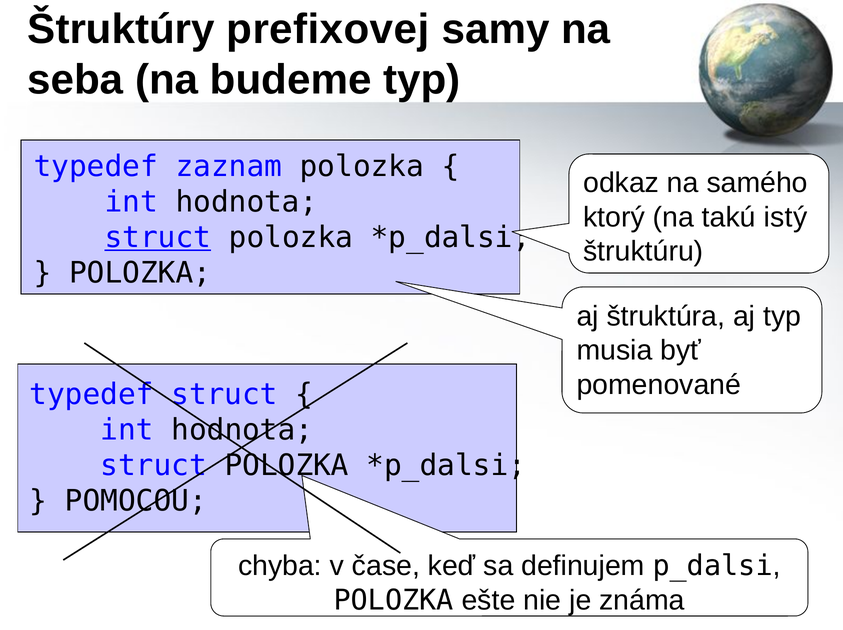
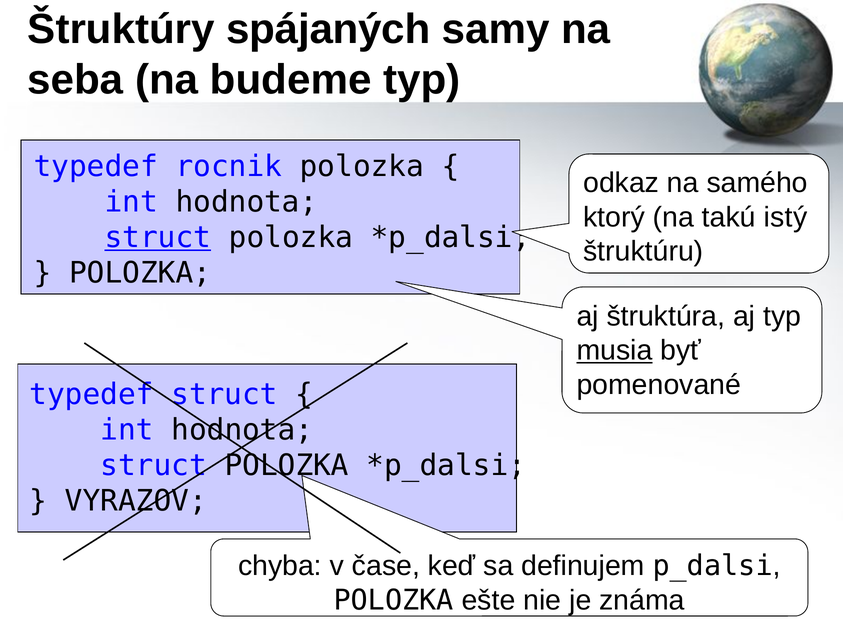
prefixovej: prefixovej -> spájaných
zaznam: zaznam -> rocnik
musia underline: none -> present
POMOCOU: POMOCOU -> VYRAZOV
